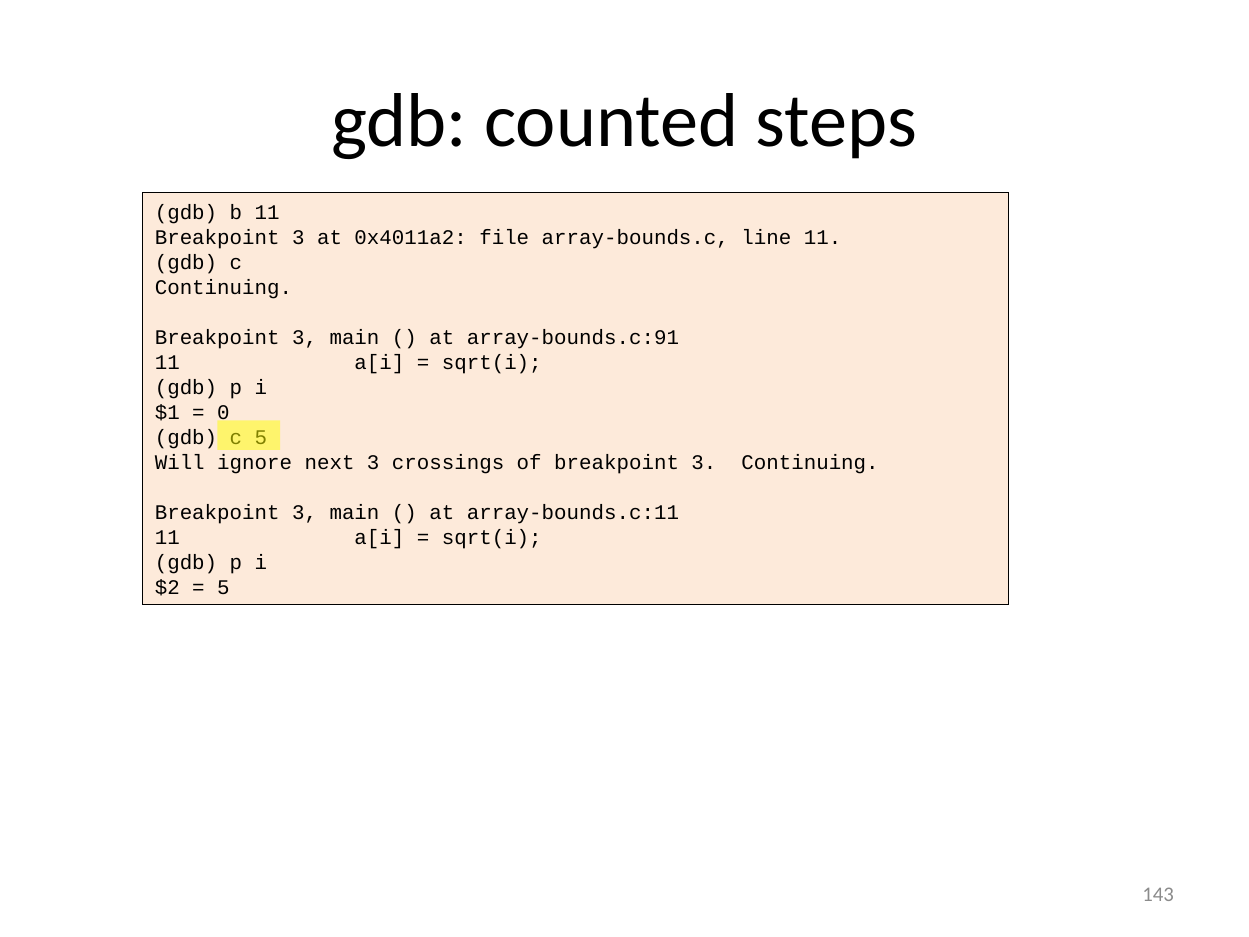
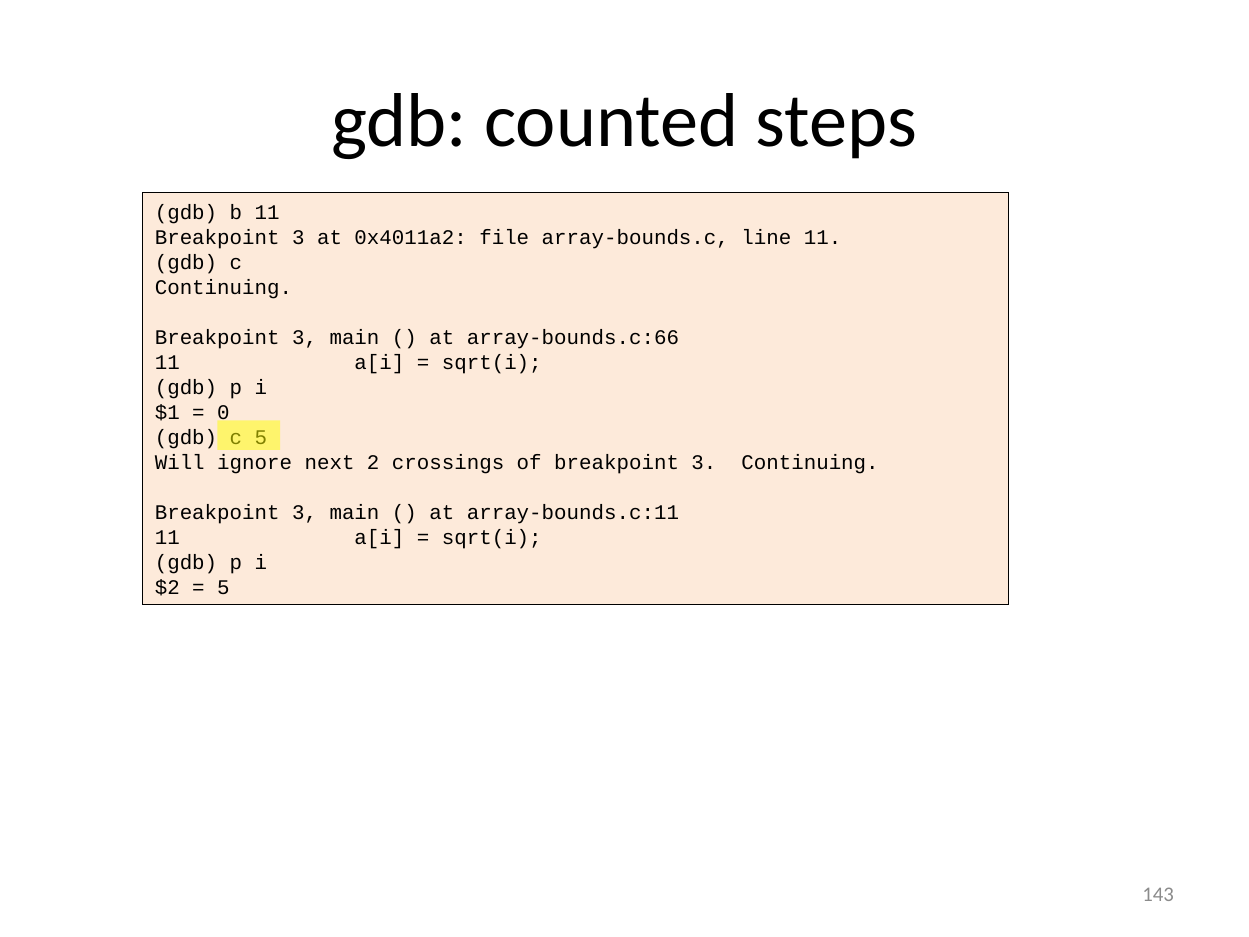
array-bounds.c:91: array-bounds.c:91 -> array-bounds.c:66
next 3: 3 -> 2
